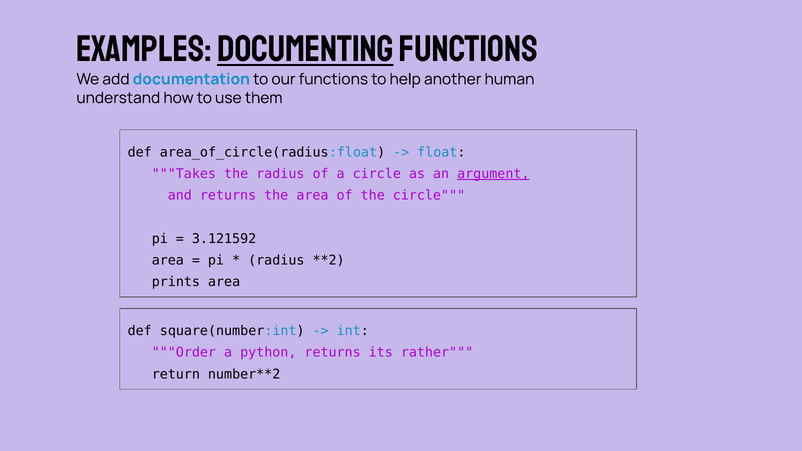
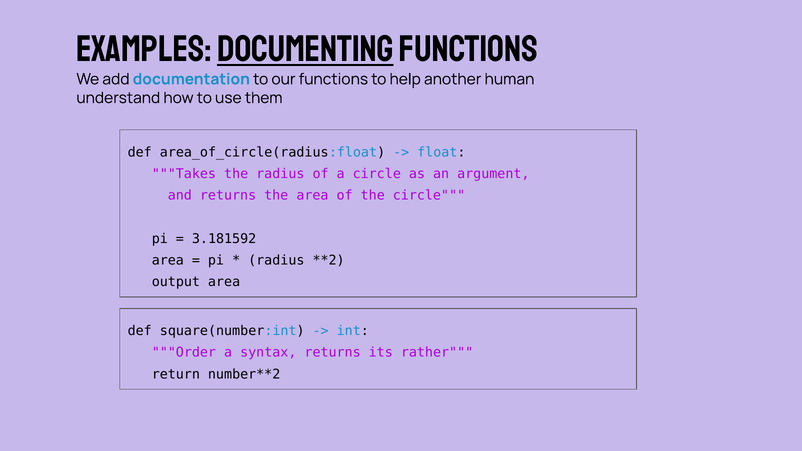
argument underline: present -> none
3.121592: 3.121592 -> 3.181592
prints: prints -> output
python: python -> syntax
